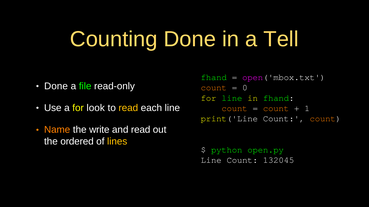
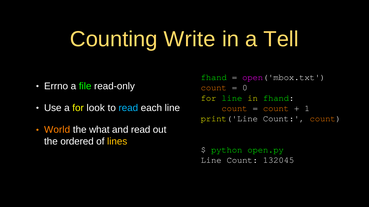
Counting Done: Done -> Write
Done at (56, 86): Done -> Errno
read at (128, 108) colour: yellow -> light blue
Name: Name -> World
write: write -> what
